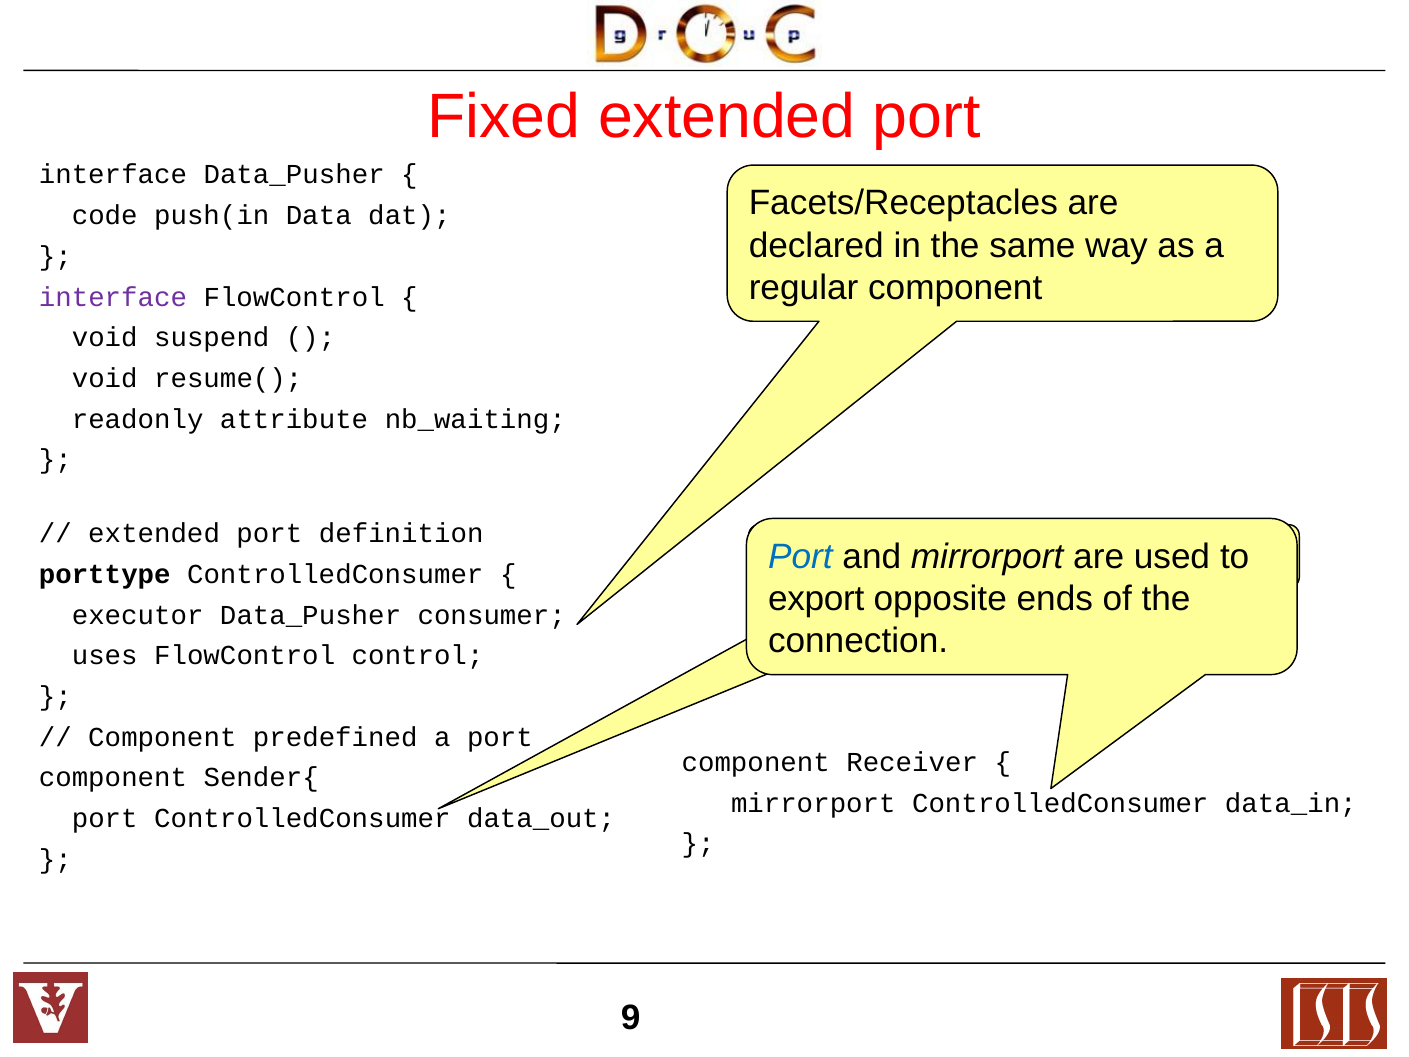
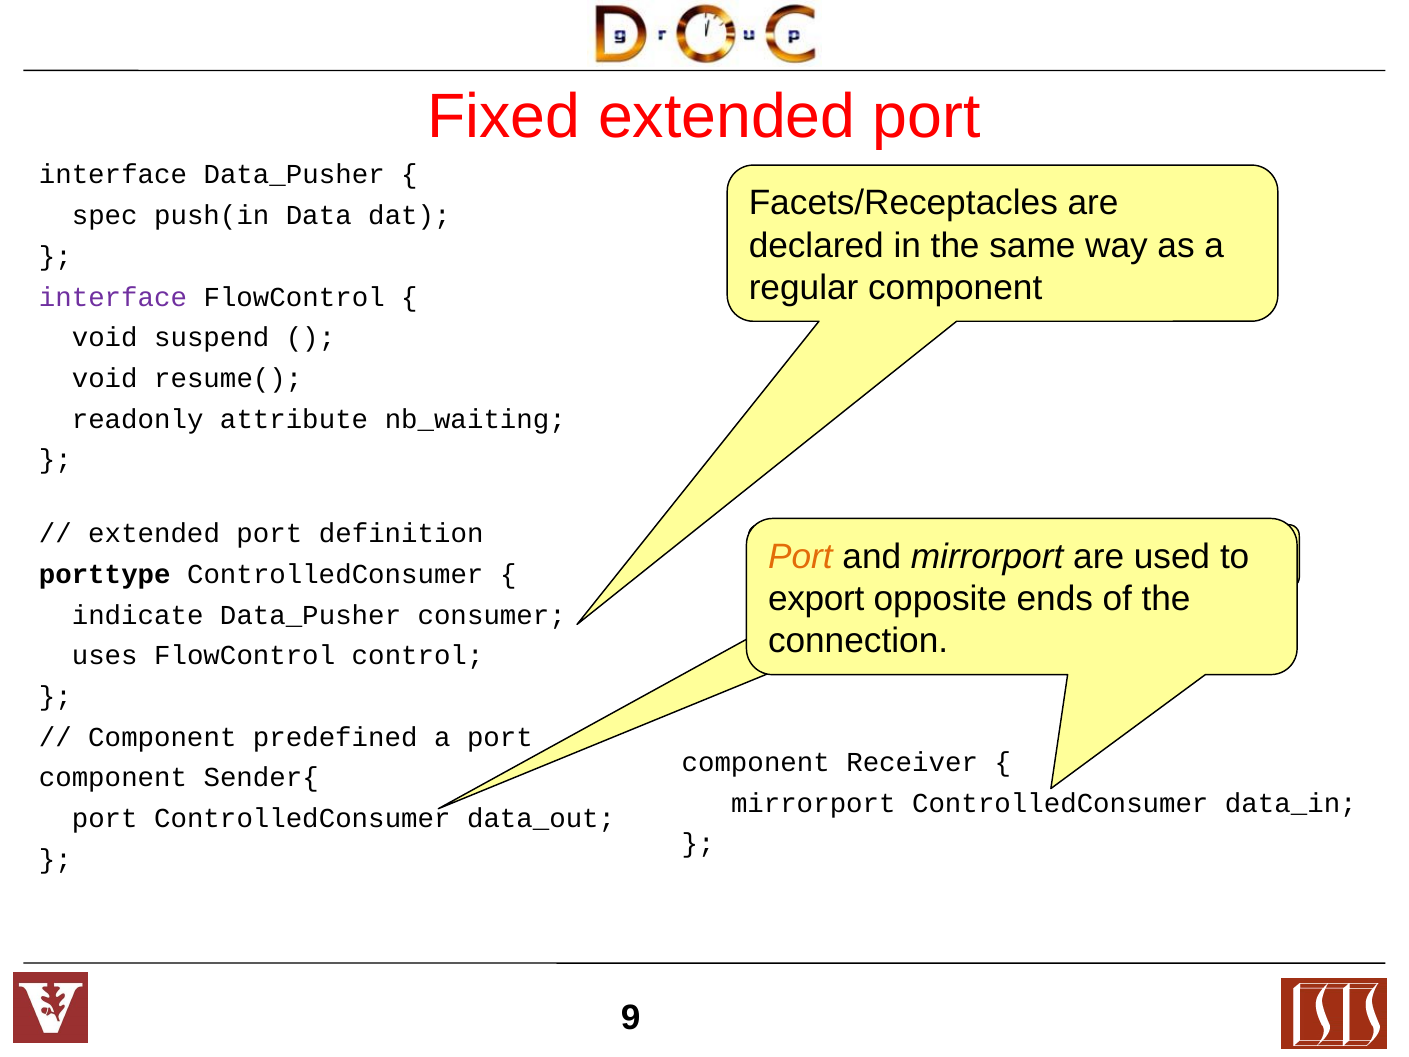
code: code -> spec
Port at (800, 557) colour: blue -> orange
executor: executor -> indicate
